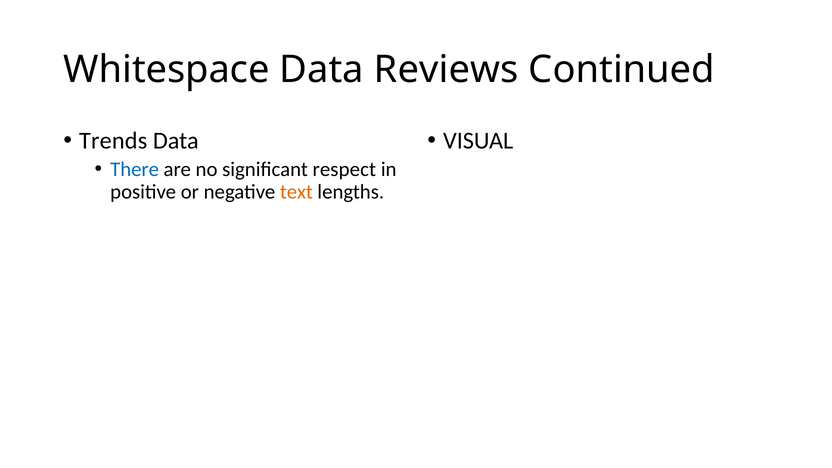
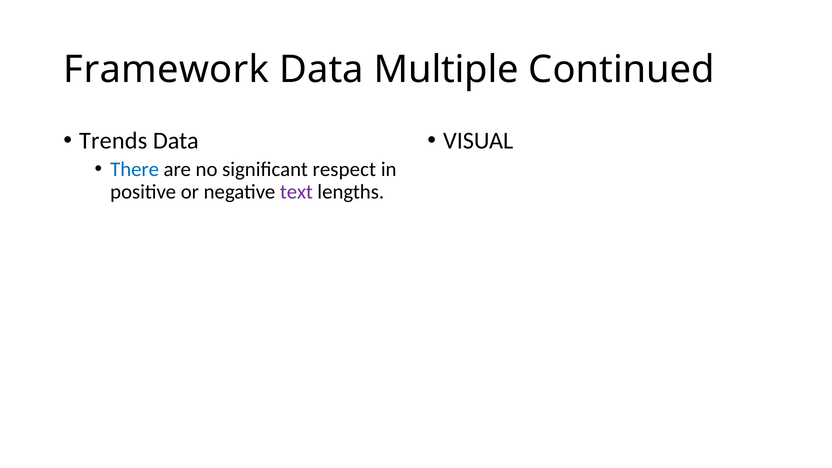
Whitespace: Whitespace -> Framework
Reviews: Reviews -> Multiple
text colour: orange -> purple
